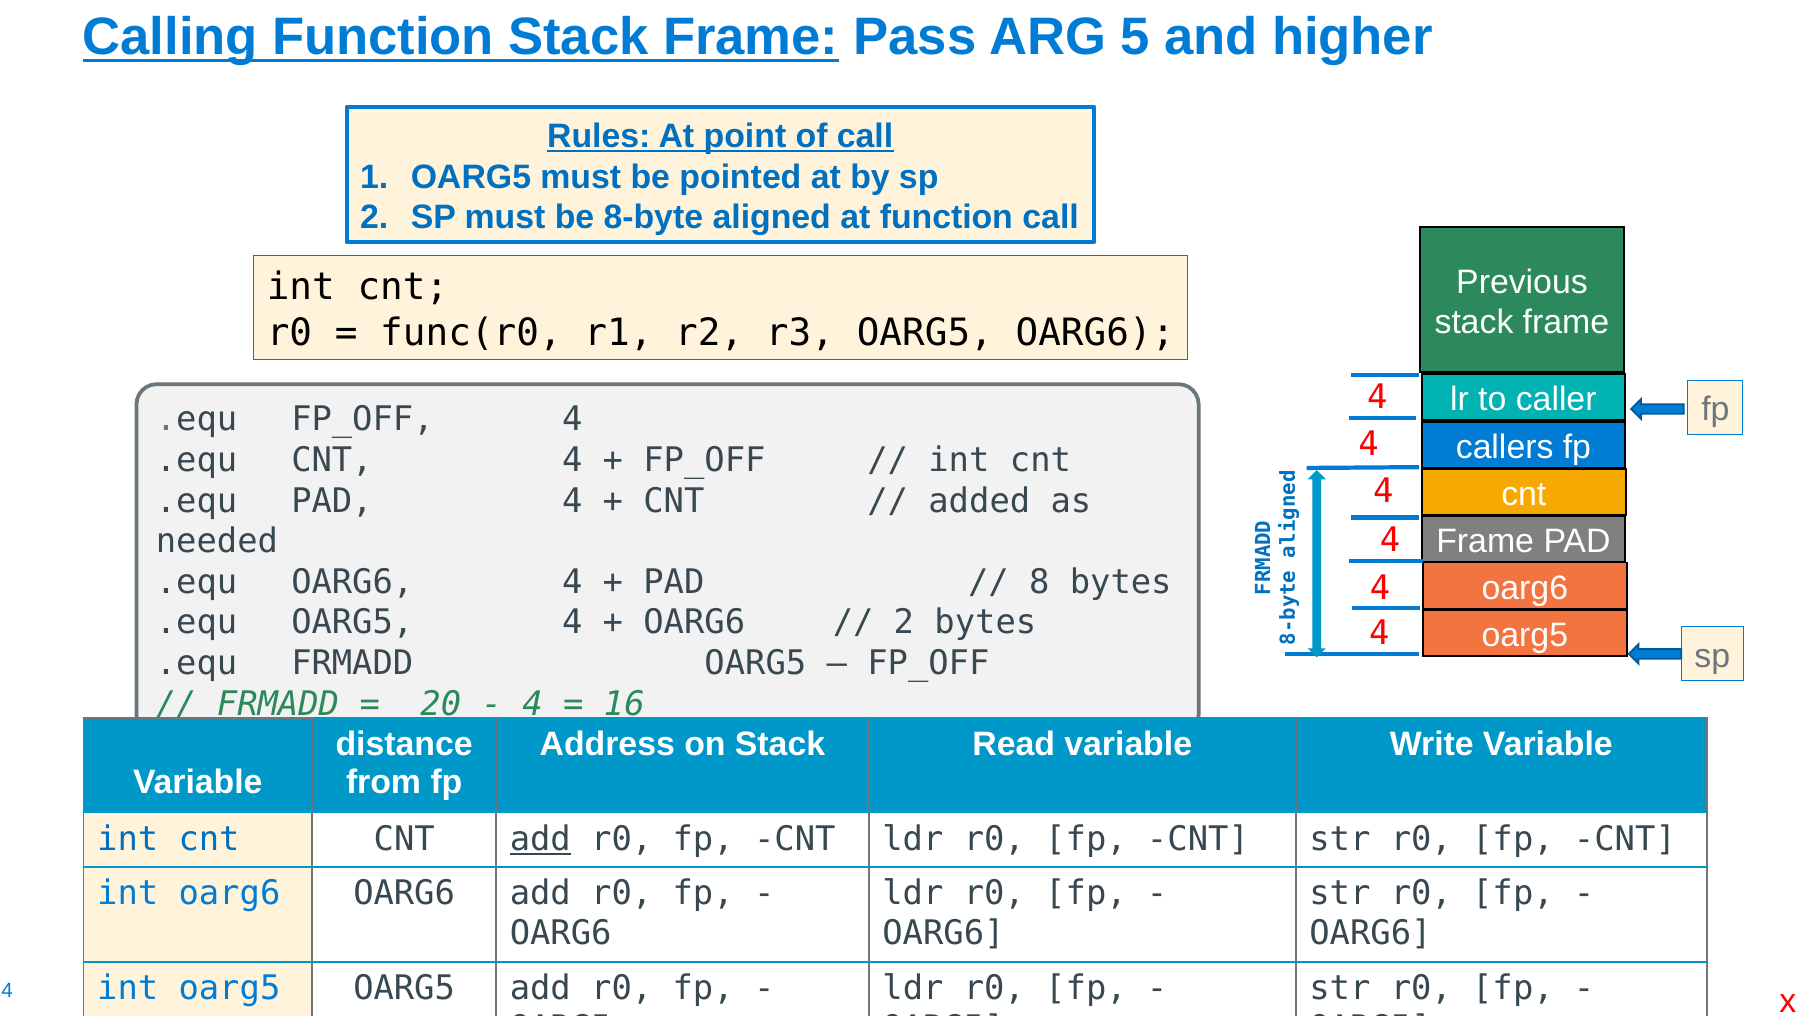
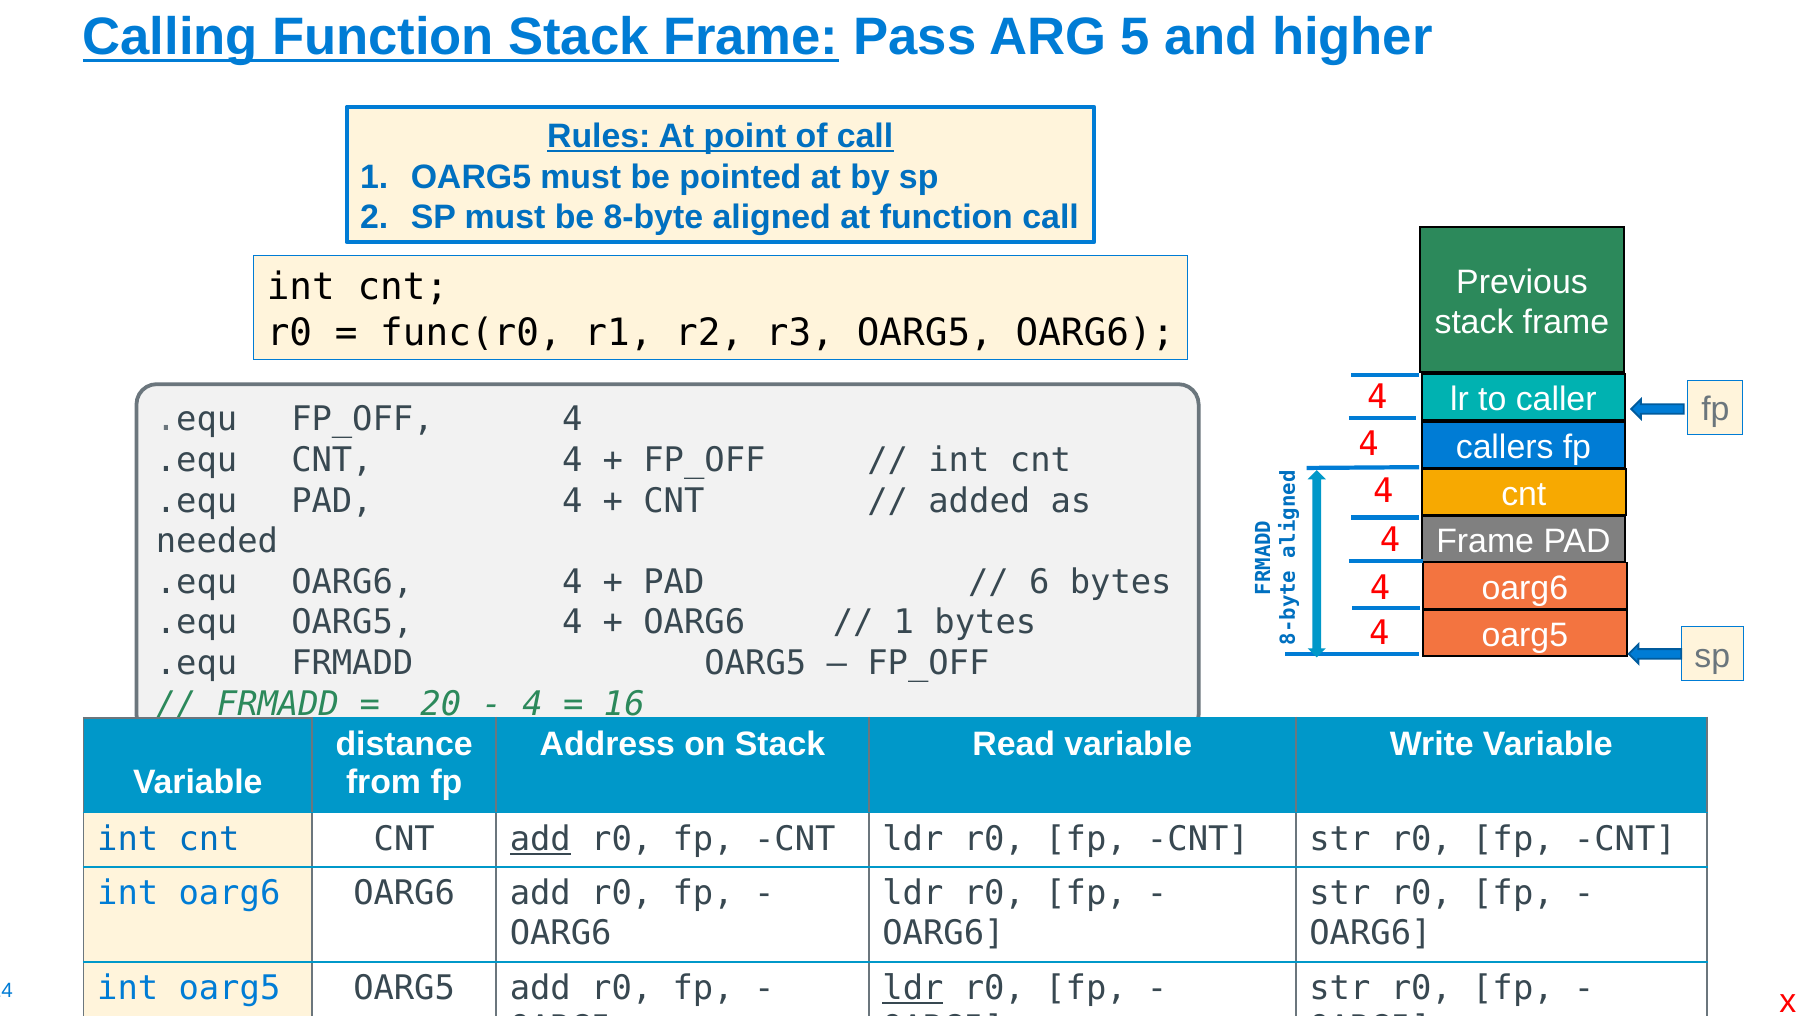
8 at (1039, 582): 8 -> 6
2 at (904, 622): 2 -> 1
ldr at (913, 988) underline: none -> present
